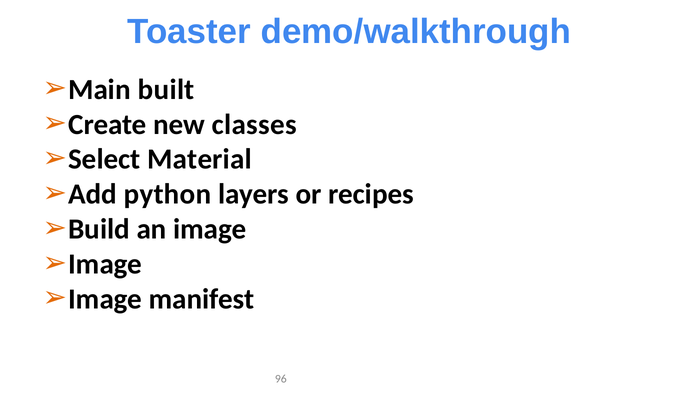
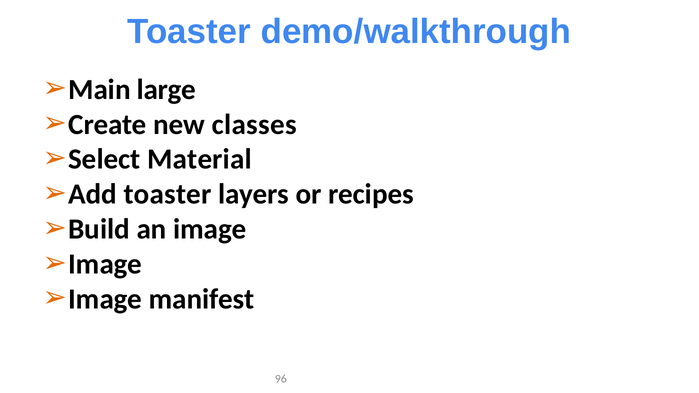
built: built -> large
Add python: python -> toaster
